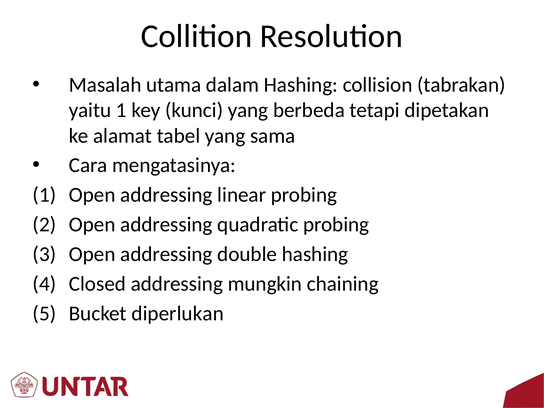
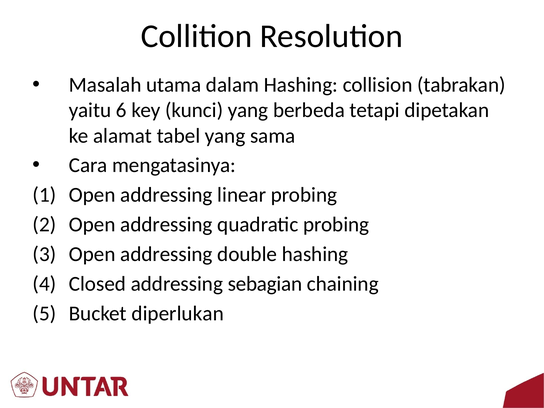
yaitu 1: 1 -> 6
mungkin: mungkin -> sebagian
